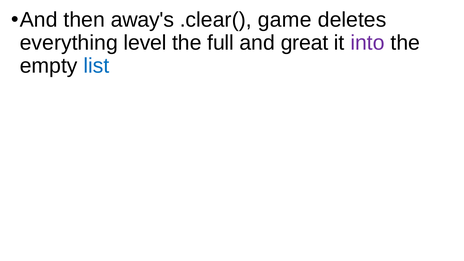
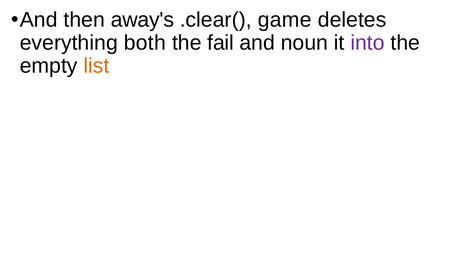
level: level -> both
full: full -> fail
great: great -> noun
list colour: blue -> orange
